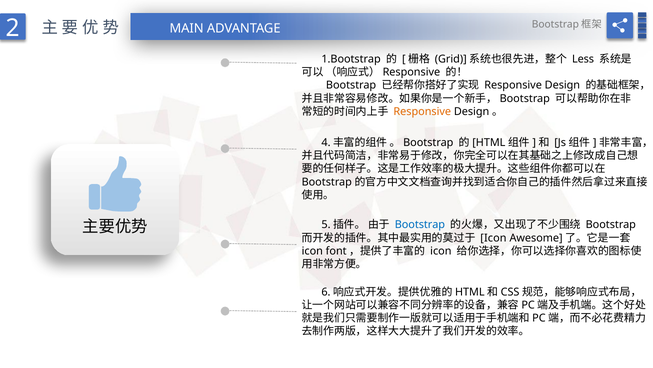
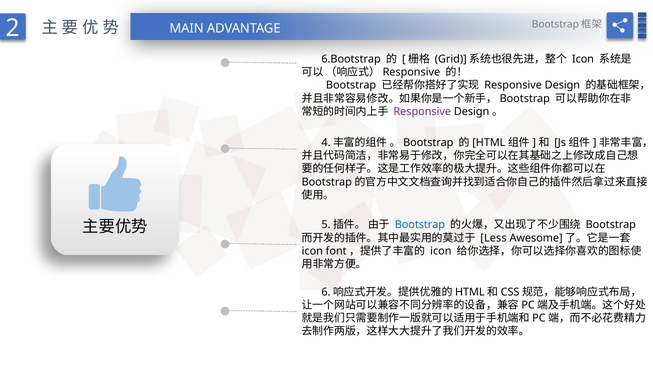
1.Bootstrap: 1.Bootstrap -> 6.Bootstrap
Less at (583, 59): Less -> Icon
Responsive at (422, 111) colour: orange -> purple
Icon at (493, 238): Icon -> Less
